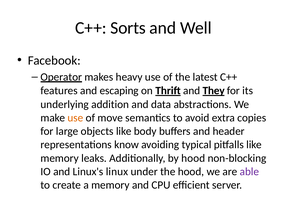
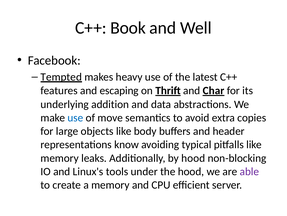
Sorts: Sorts -> Book
Operator: Operator -> Tempted
They: They -> Char
use at (75, 117) colour: orange -> blue
linux: linux -> tools
